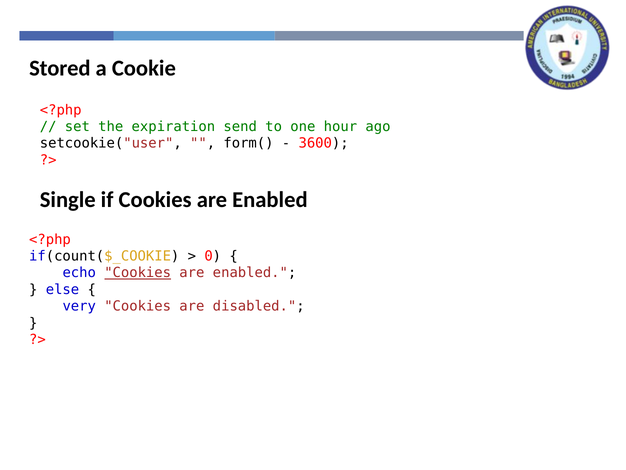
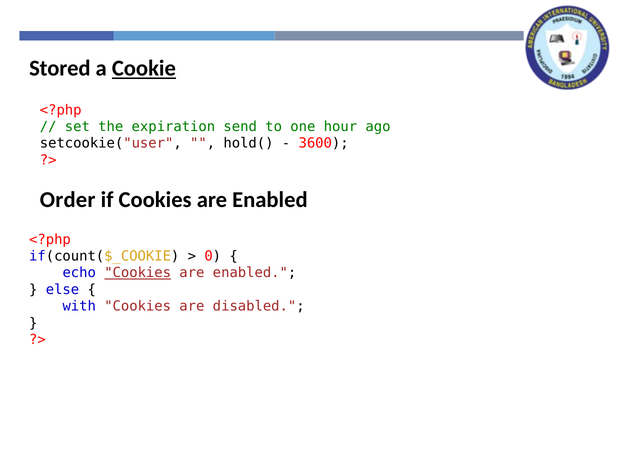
Cookie underline: none -> present
form(: form( -> hold(
Single: Single -> Order
very: very -> with
